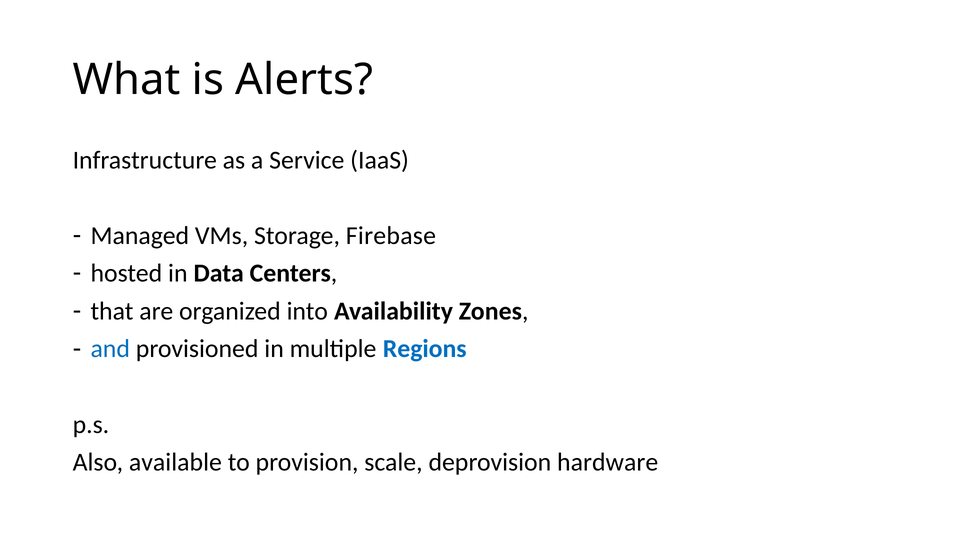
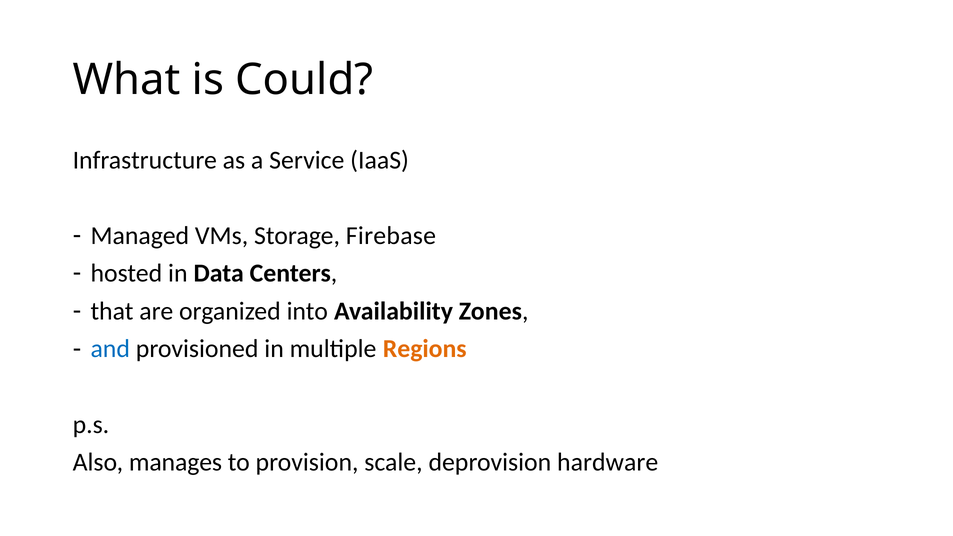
Alerts: Alerts -> Could
Regions colour: blue -> orange
available: available -> manages
